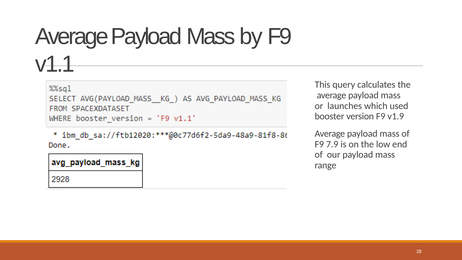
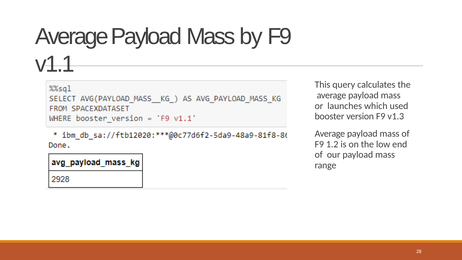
v1.9: v1.9 -> v1.3
7.9: 7.9 -> 1.2
